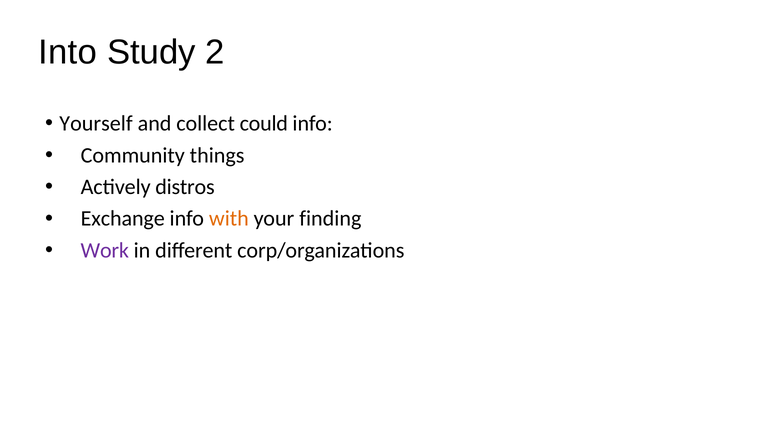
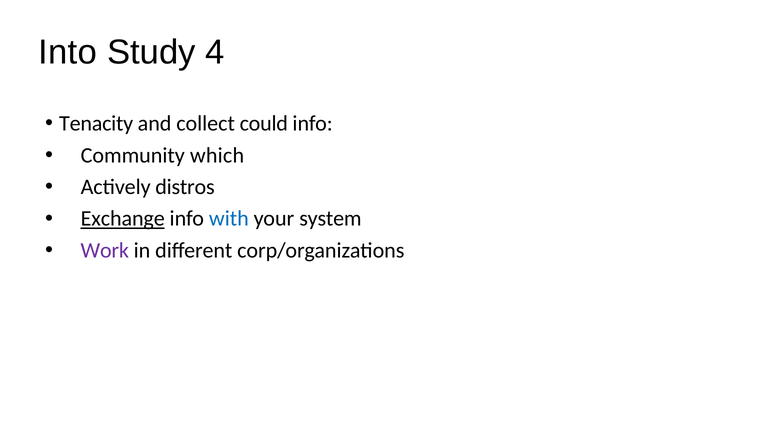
2: 2 -> 4
Yourself: Yourself -> Tenacity
things: things -> which
Exchange underline: none -> present
with colour: orange -> blue
finding: finding -> system
